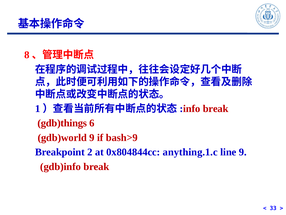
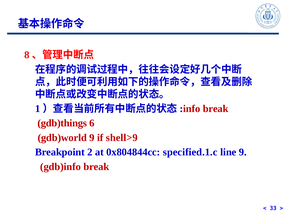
bash>9: bash>9 -> shell>9
anything.1.c: anything.1.c -> specified.1.c
